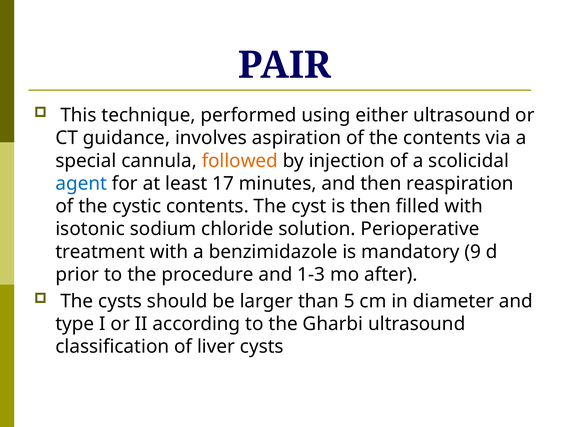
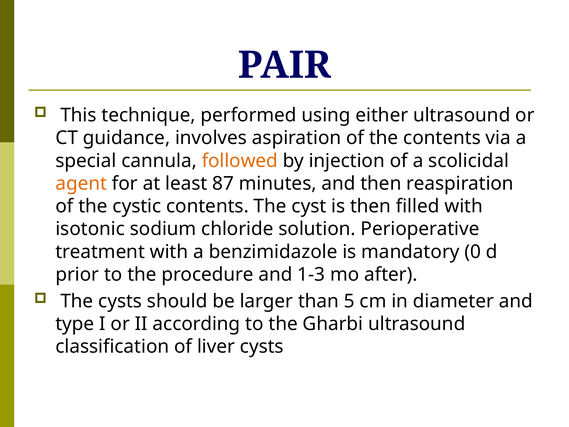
agent colour: blue -> orange
17: 17 -> 87
9: 9 -> 0
